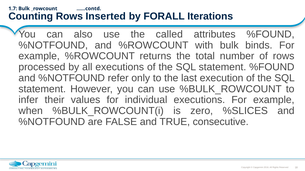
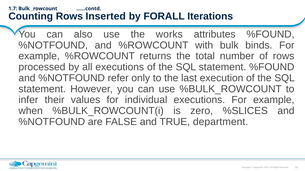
called: called -> works
consecutive: consecutive -> department
